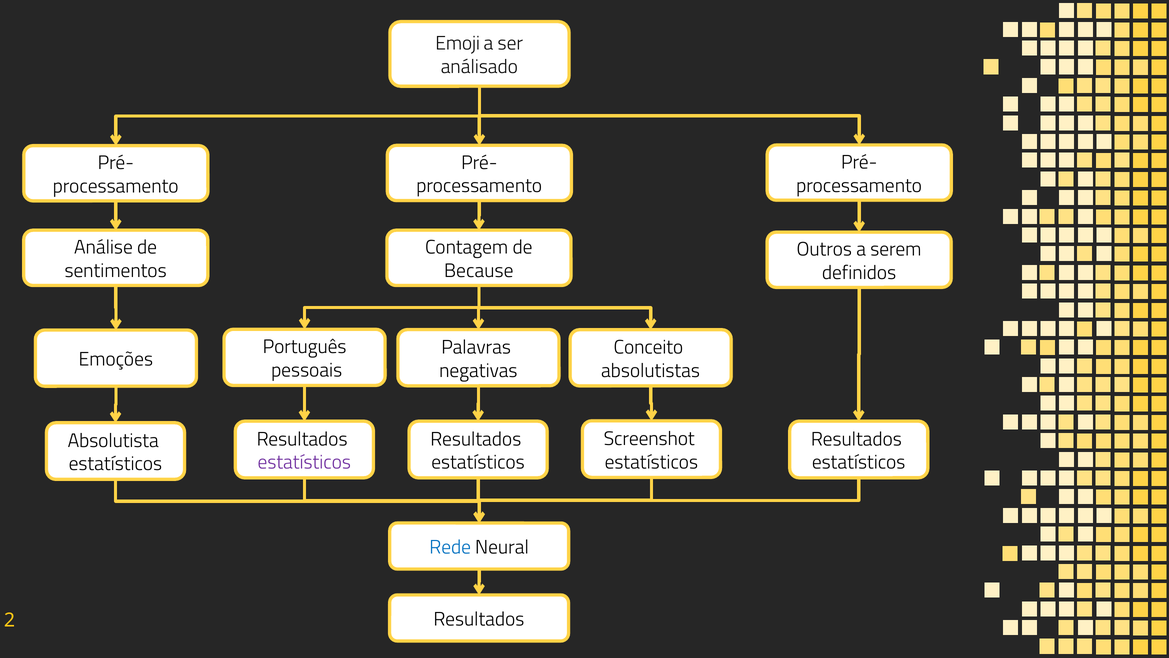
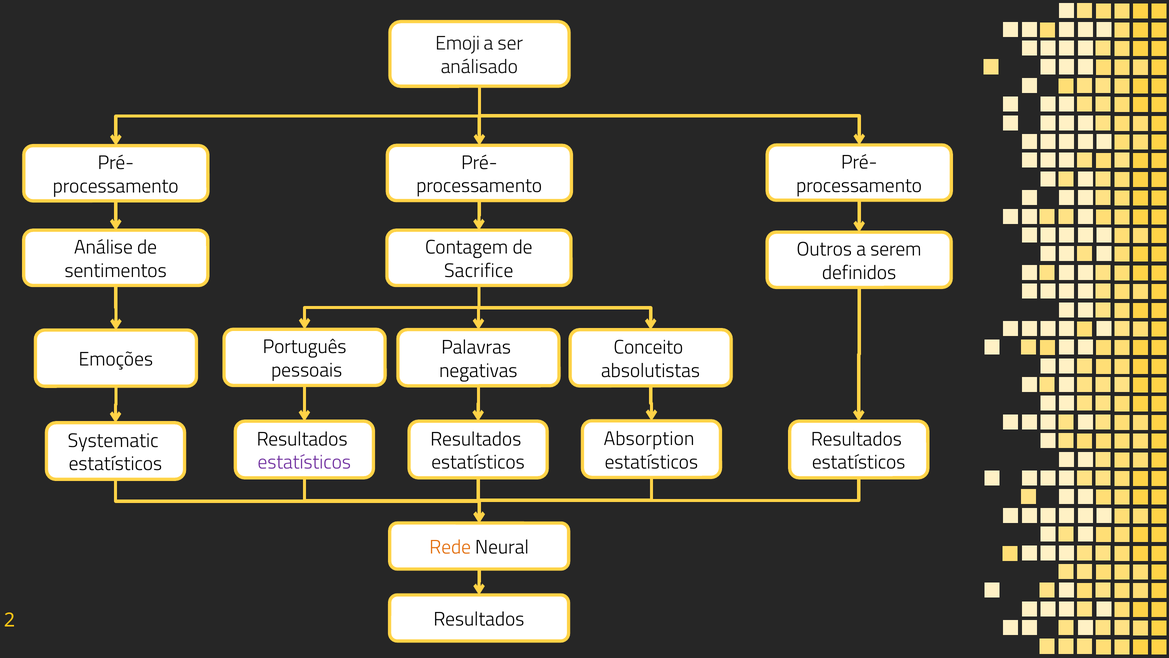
Because: Because -> Sacrifice
Screenshot: Screenshot -> Absorption
Absolutista: Absolutista -> Systematic
Rede colour: blue -> orange
